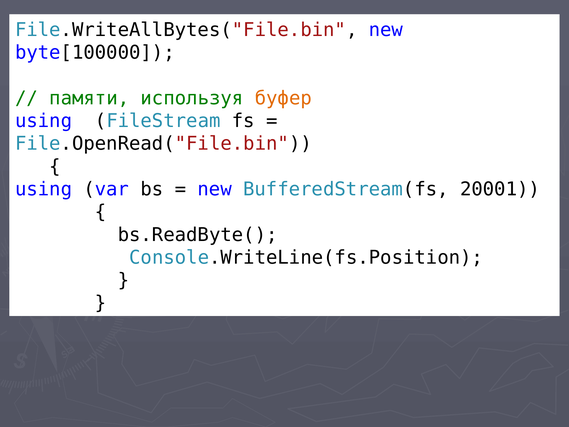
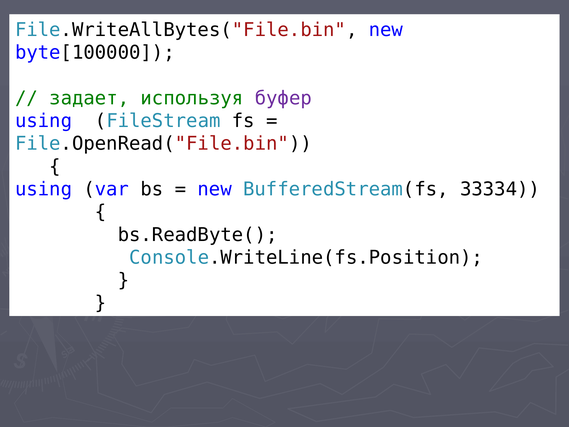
памяти: памяти -> задает
буфер colour: orange -> purple
20001: 20001 -> 33334
